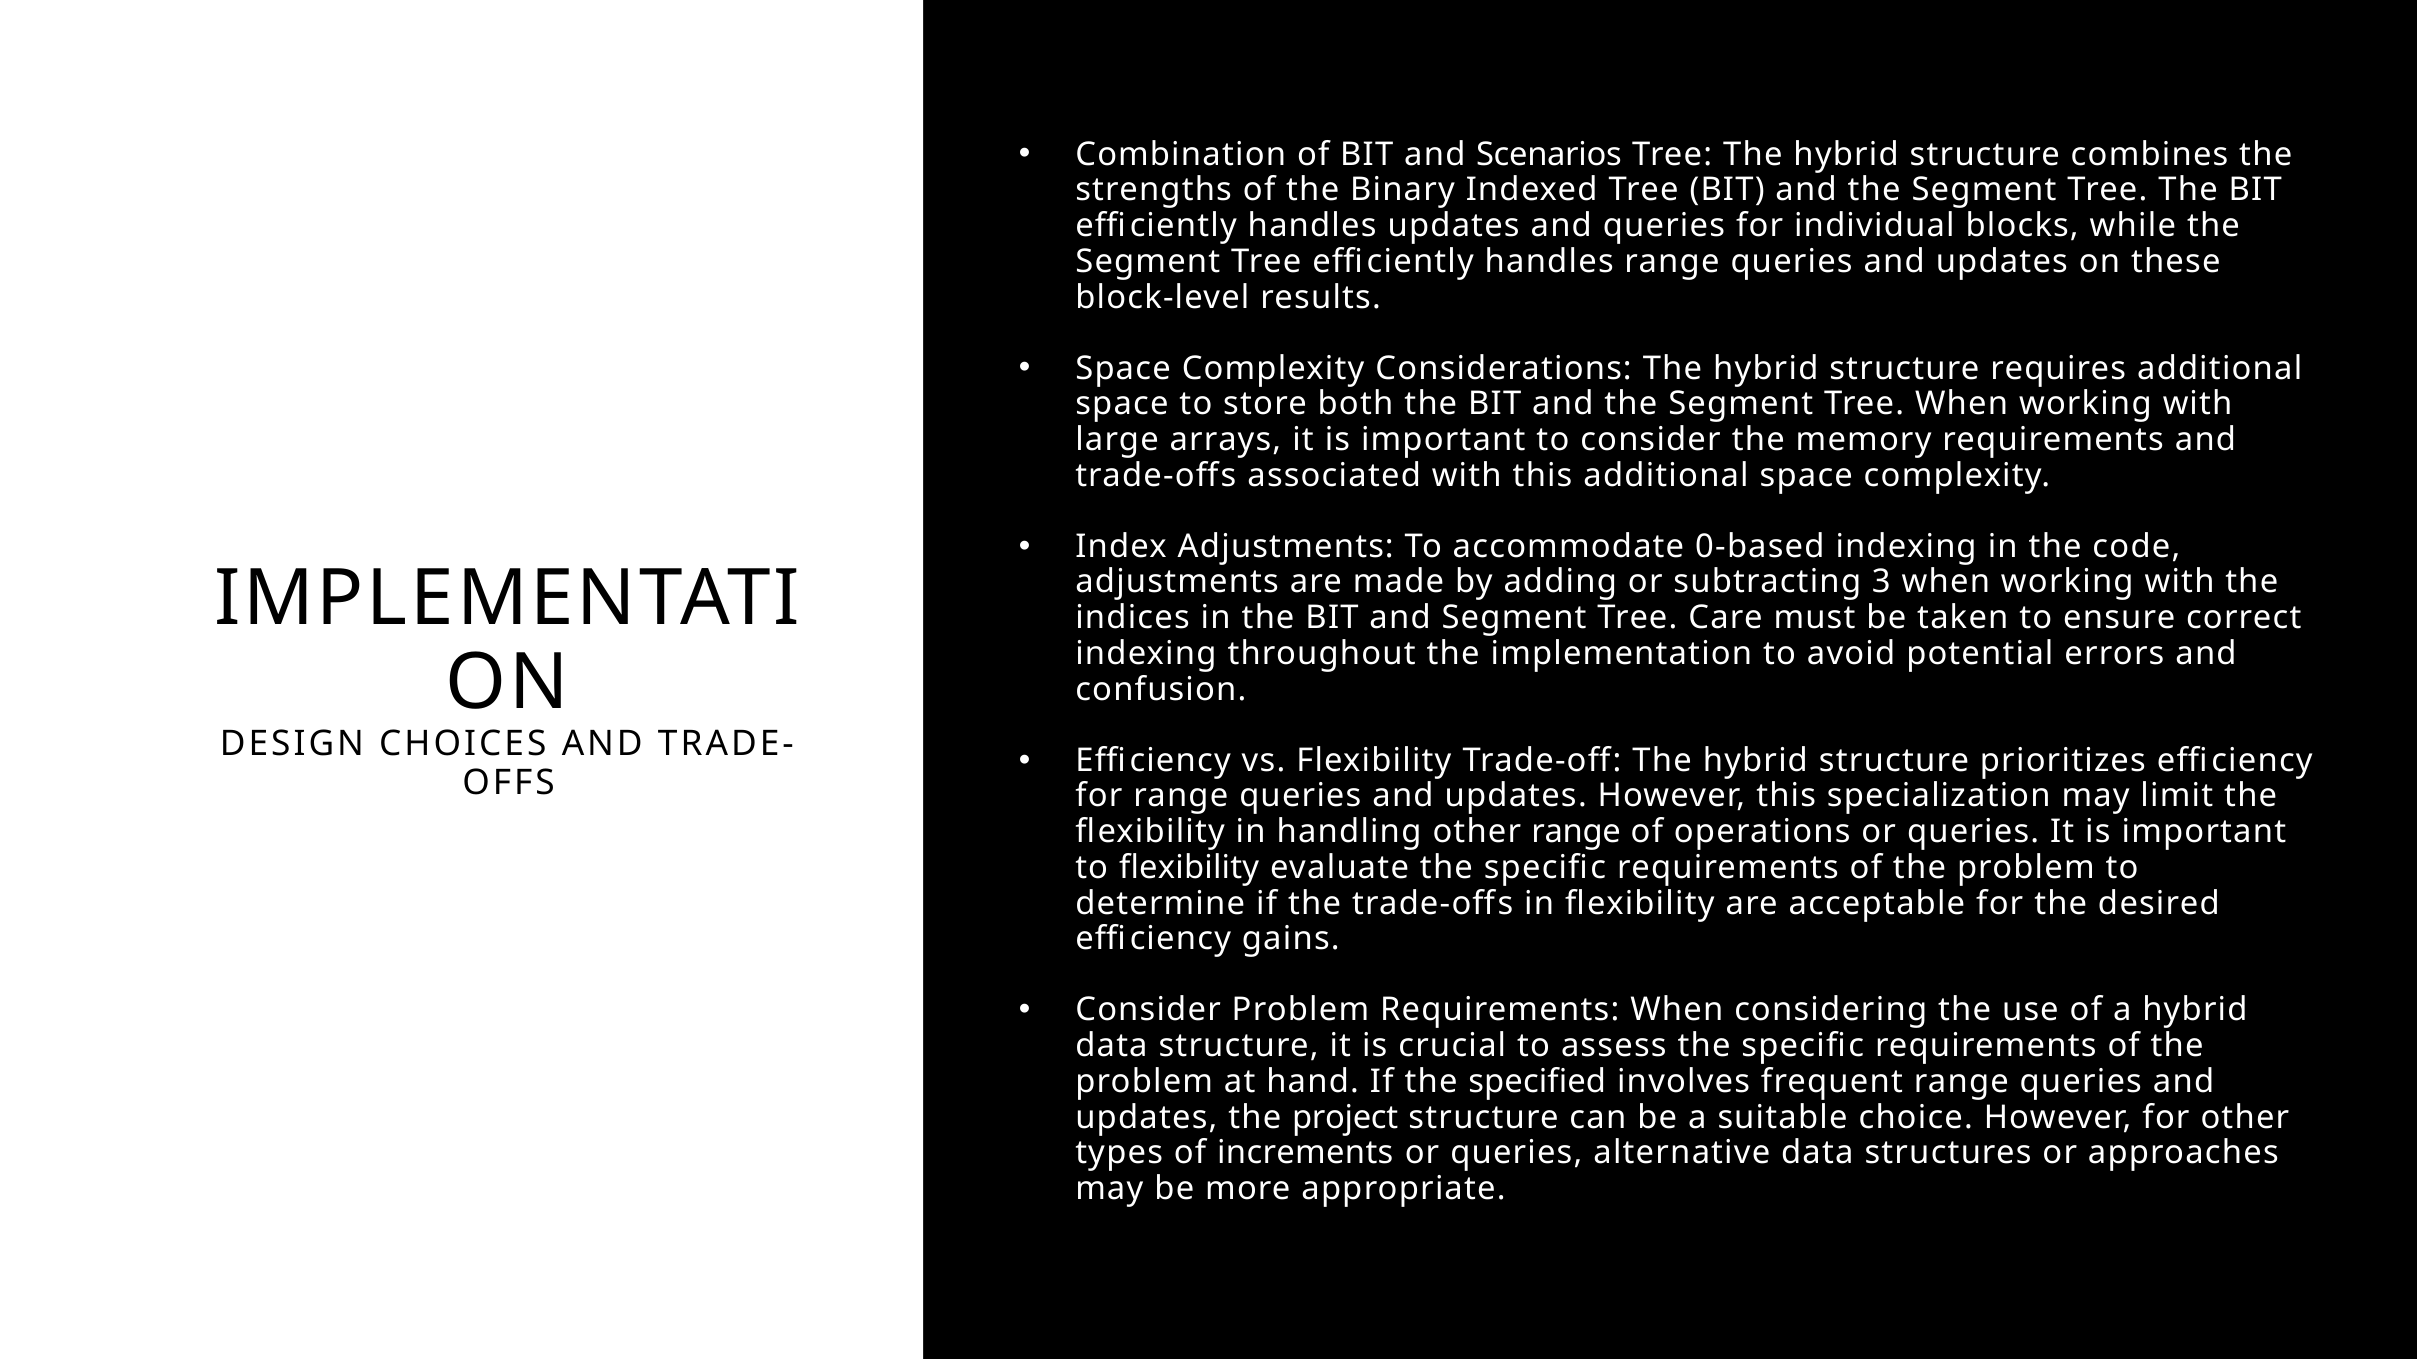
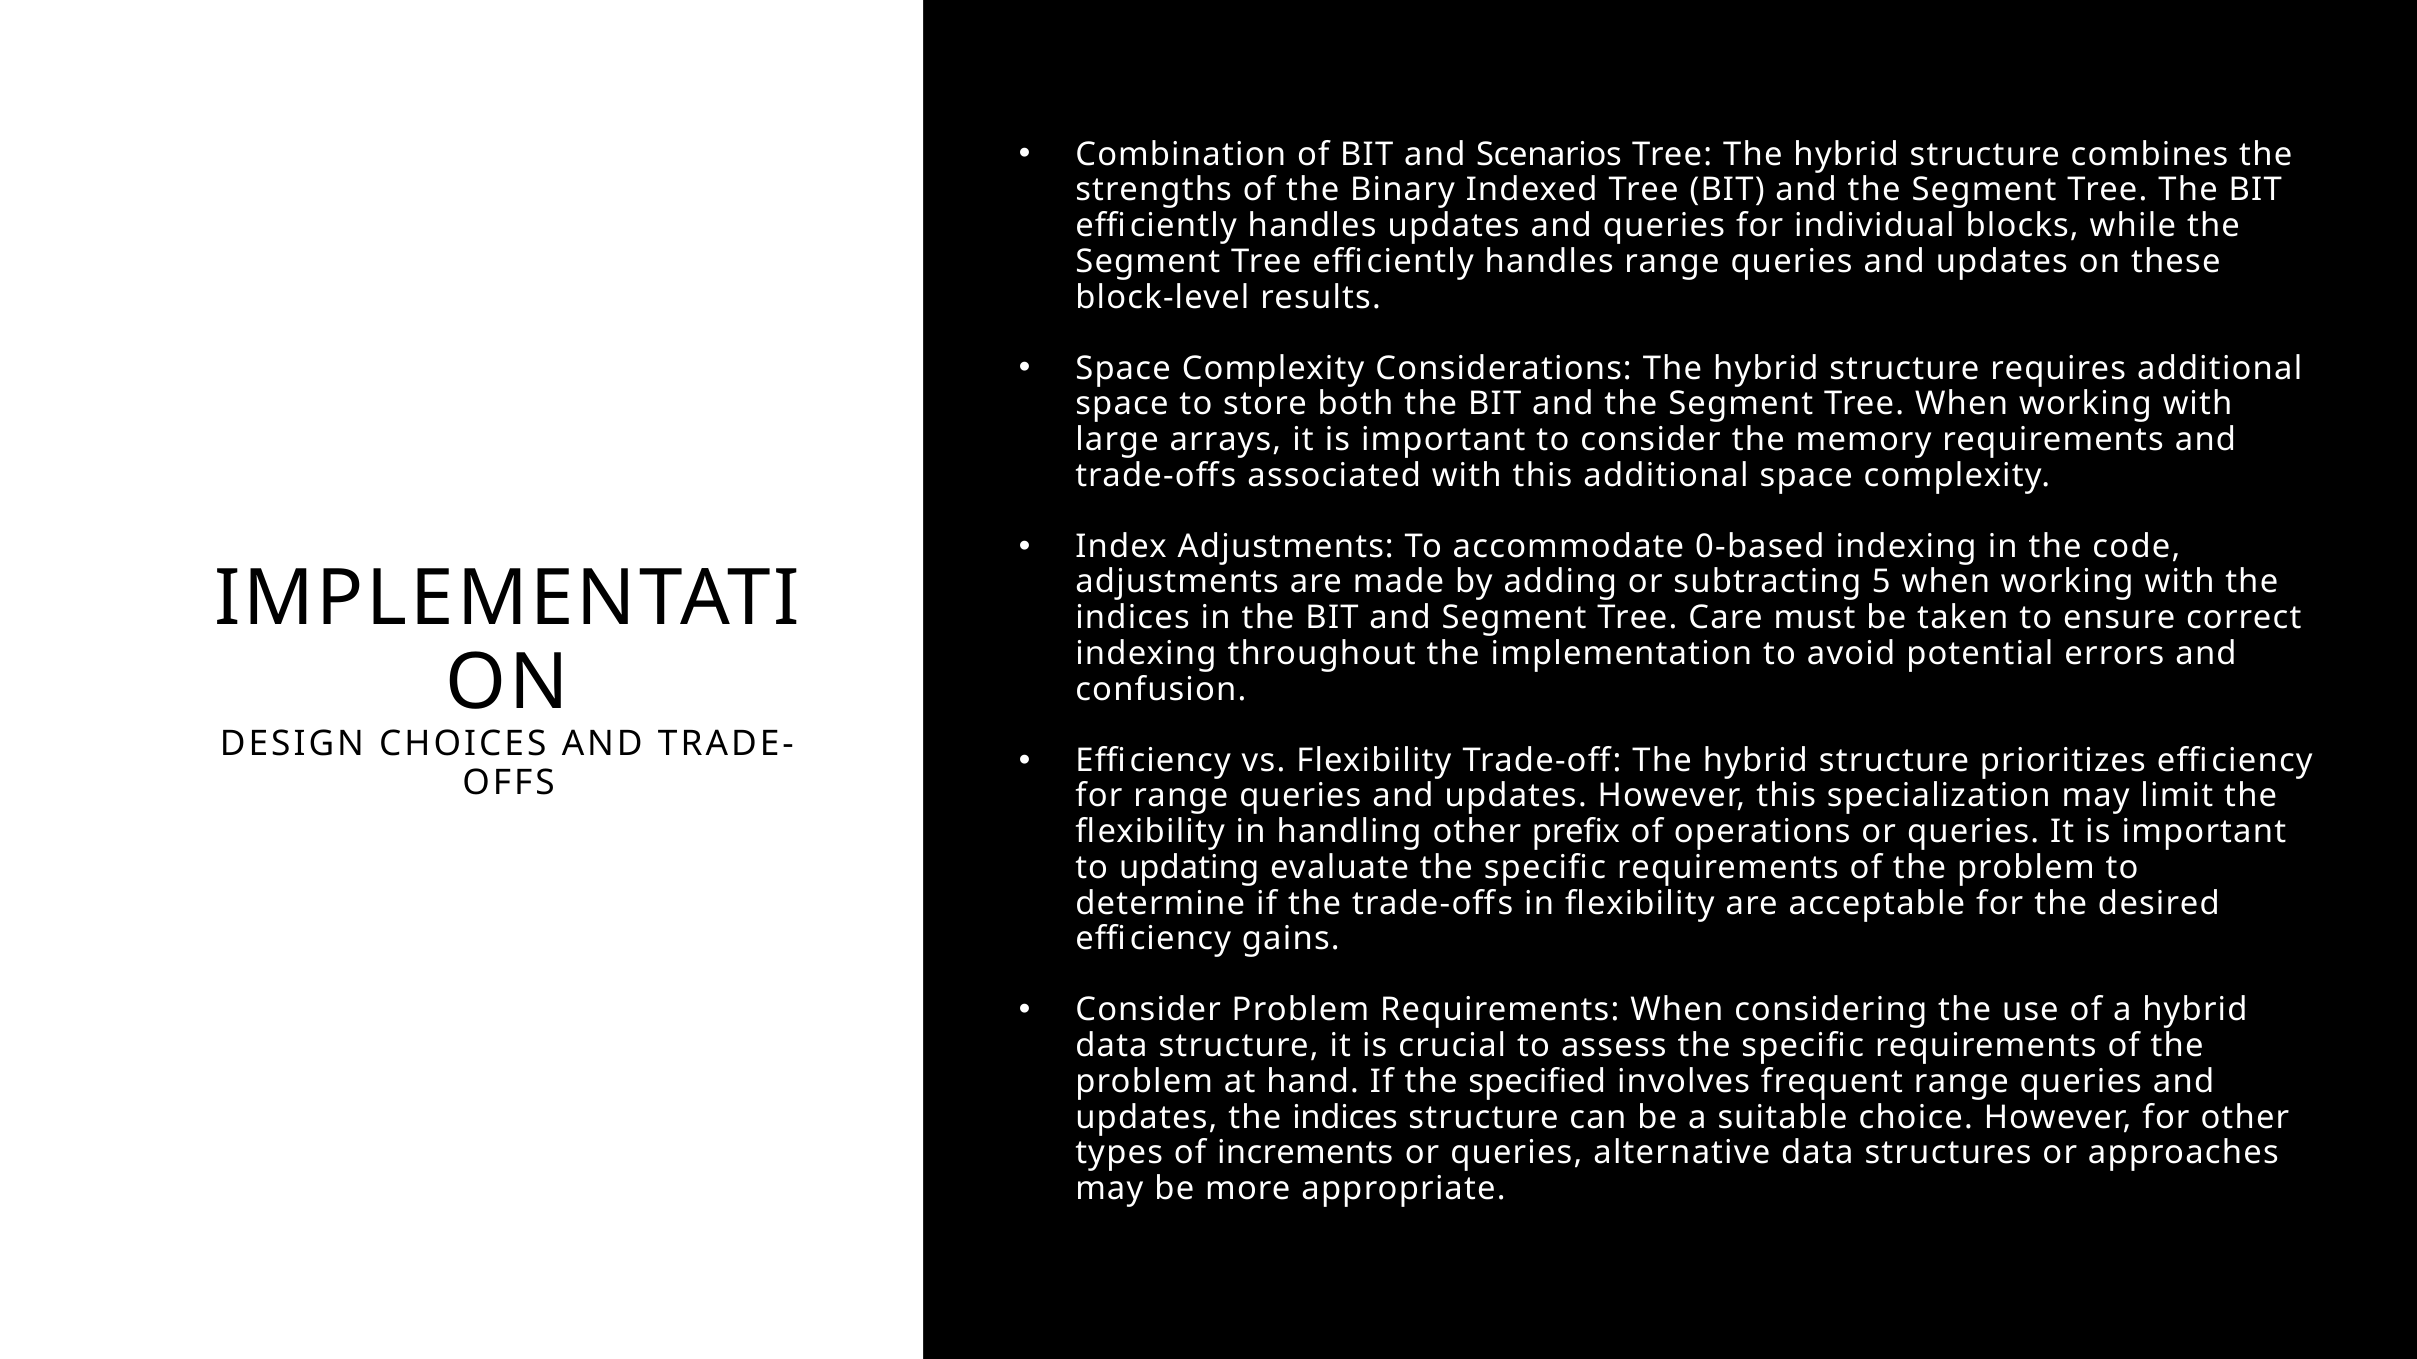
3: 3 -> 5
other range: range -> prefix
to flexibility: flexibility -> updating
updates the project: project -> indices
